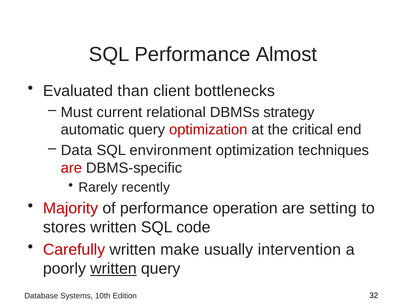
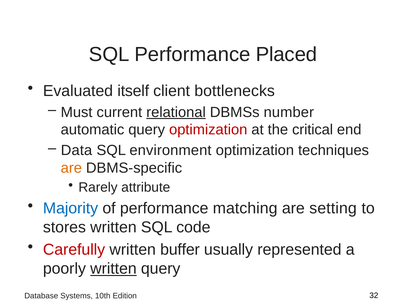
Almost: Almost -> Placed
than: than -> itself
relational underline: none -> present
strategy: strategy -> number
are at (71, 168) colour: red -> orange
recently: recently -> attribute
Majority colour: red -> blue
operation: operation -> matching
make: make -> buffer
intervention: intervention -> represented
